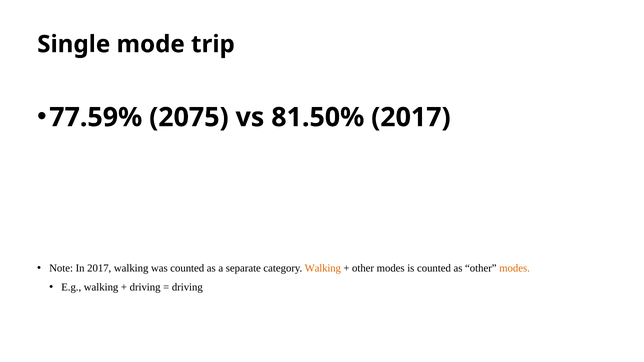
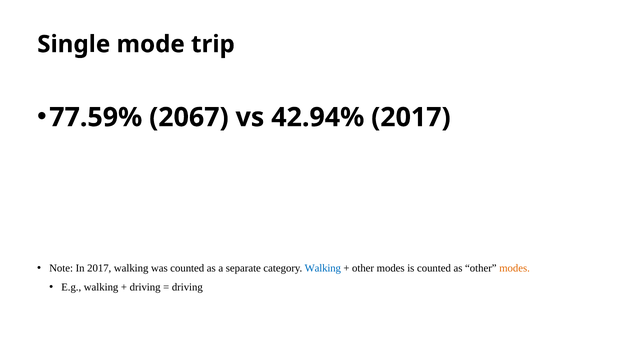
2075: 2075 -> 2067
81.50%: 81.50% -> 42.94%
Walking at (323, 269) colour: orange -> blue
